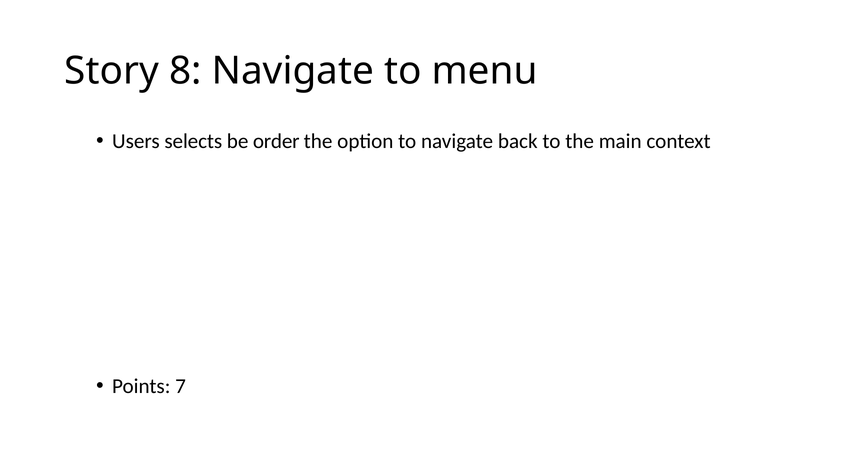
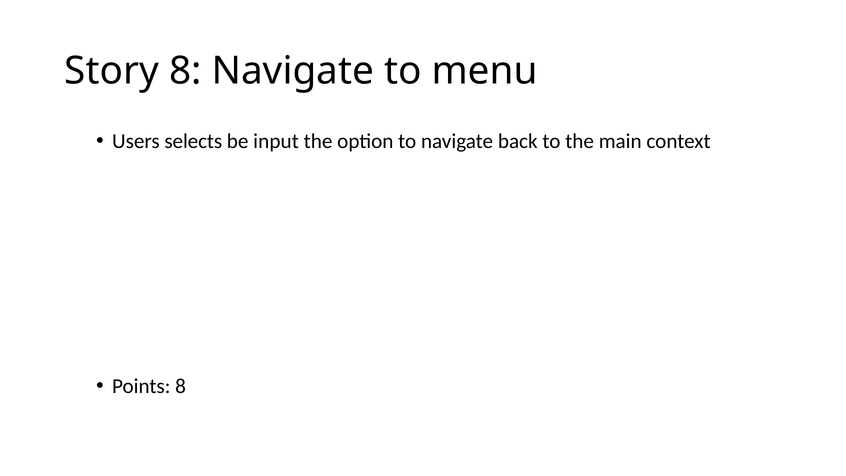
order: order -> input
Points 7: 7 -> 8
